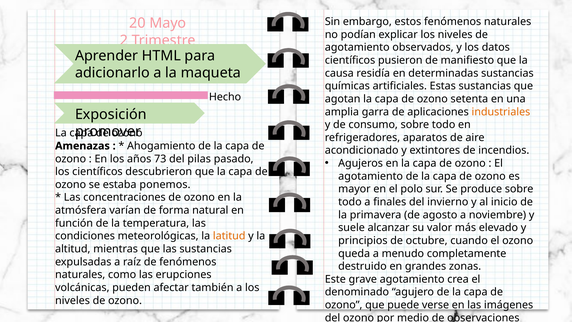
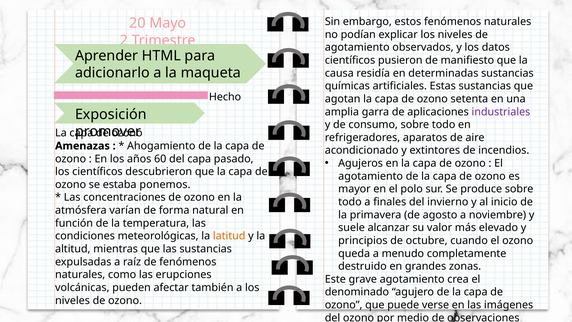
industriales colour: orange -> purple
73: 73 -> 60
del pilas: pilas -> capa
